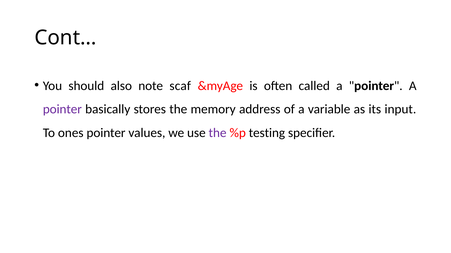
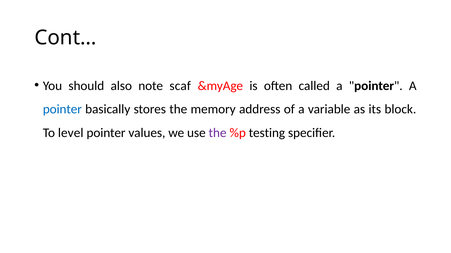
pointer at (62, 110) colour: purple -> blue
input: input -> block
ones: ones -> level
